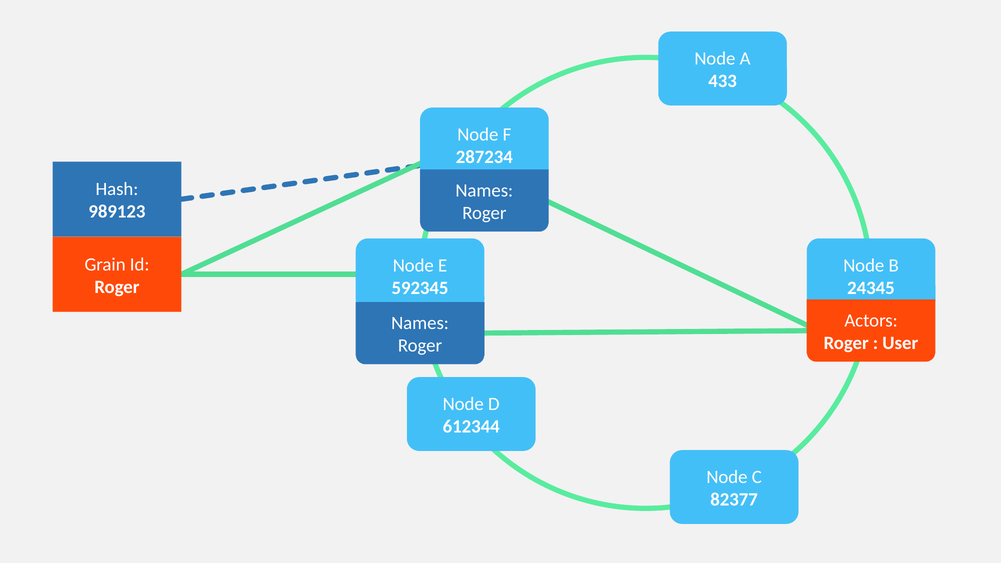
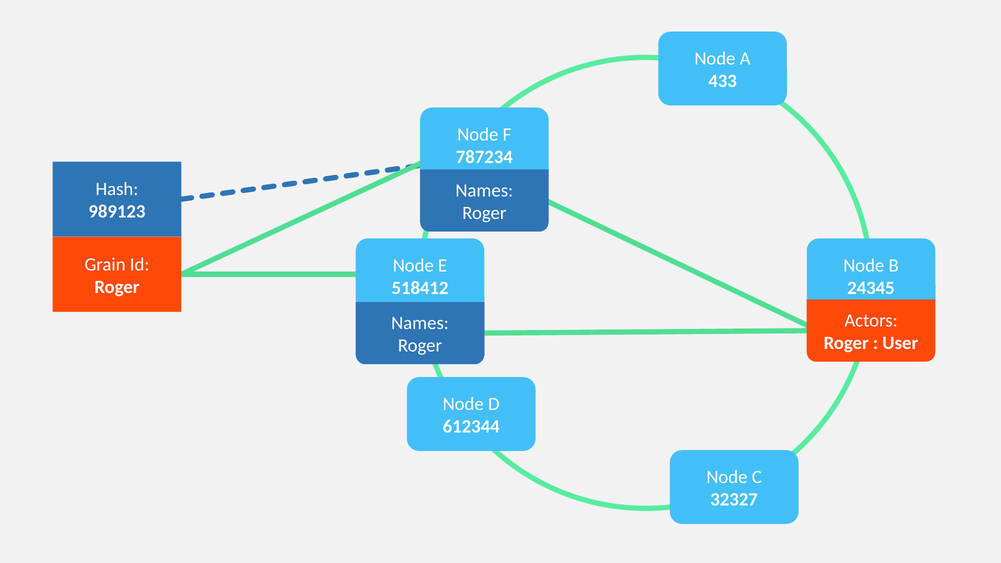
287234: 287234 -> 787234
592345: 592345 -> 518412
82377: 82377 -> 32327
